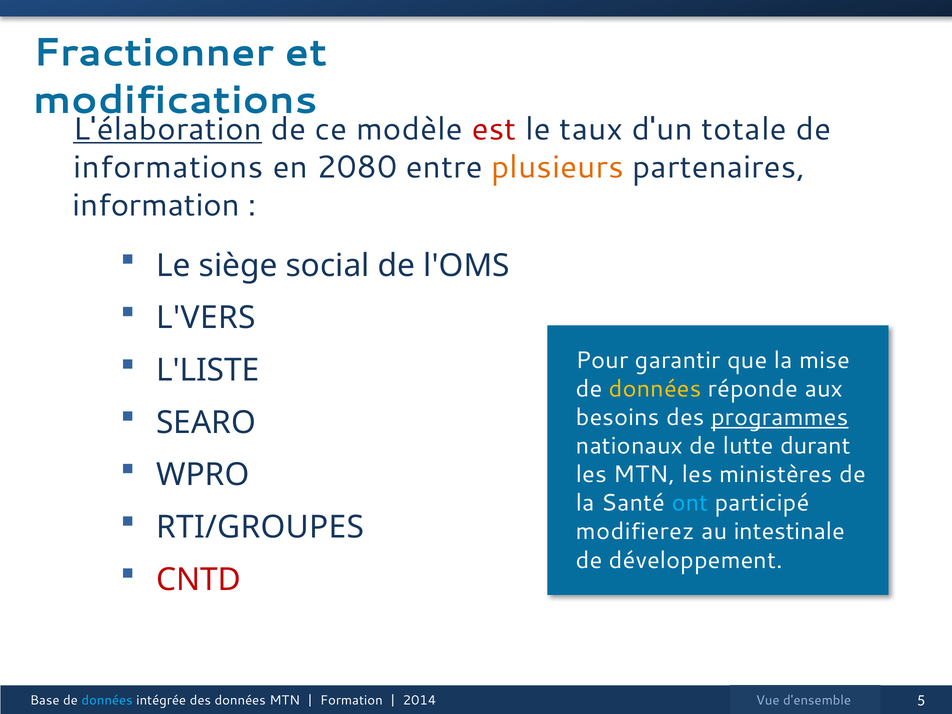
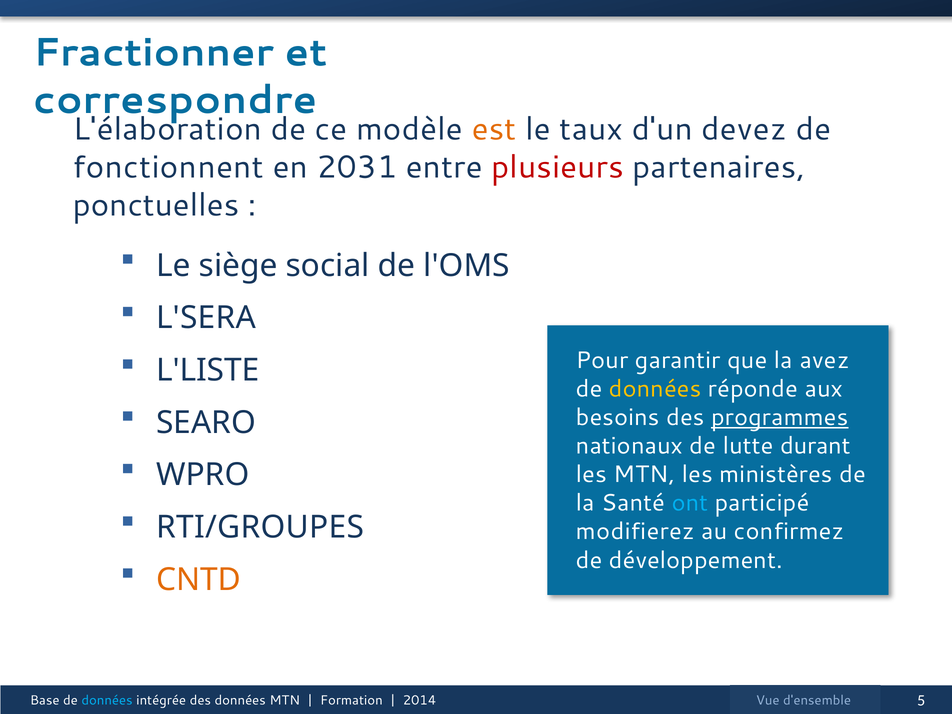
modifications: modifications -> correspondre
L'élaboration underline: present -> none
est colour: red -> orange
totale: totale -> devez
informations: informations -> fonctionnent
2080: 2080 -> 2031
plusieurs colour: orange -> red
information: information -> ponctuelles
L'VERS: L'VERS -> L'SERA
mise: mise -> avez
intestinale: intestinale -> confirmez
CNTD colour: red -> orange
